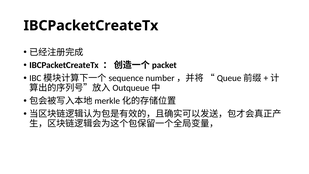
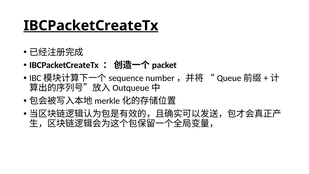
IBCPacketCreateTx at (91, 26) underline: none -> present
